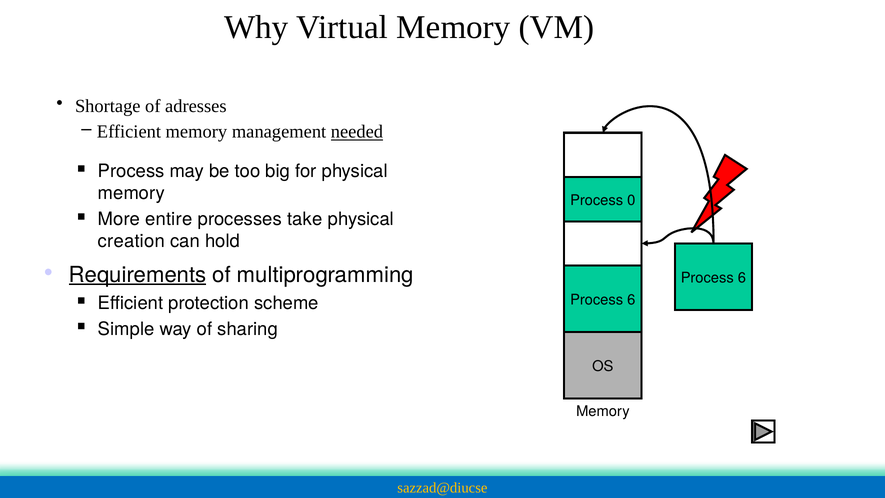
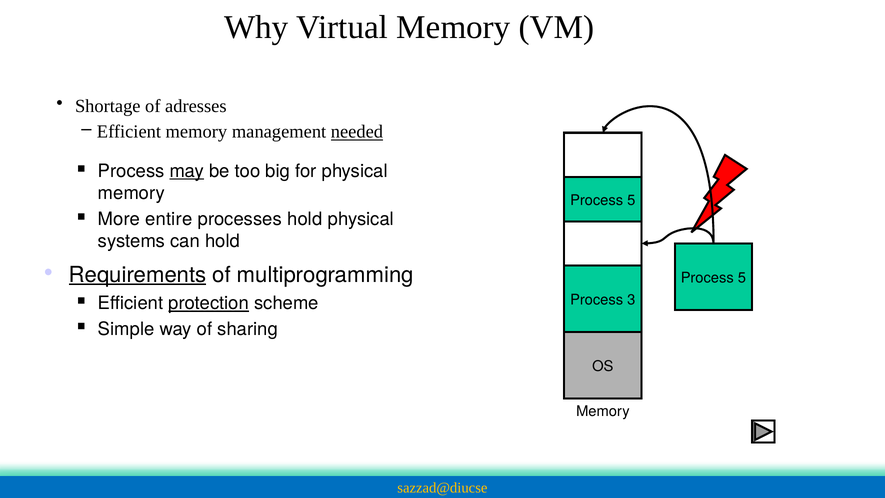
may underline: none -> present
0 at (631, 200): 0 -> 5
processes take: take -> hold
creation: creation -> systems
6 at (742, 278): 6 -> 5
6 at (631, 300): 6 -> 3
protection underline: none -> present
